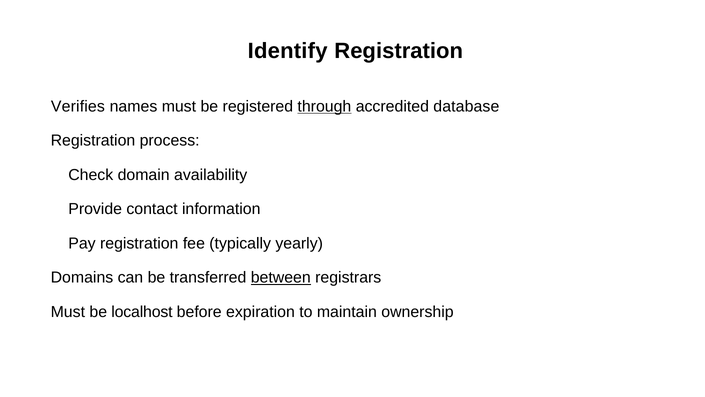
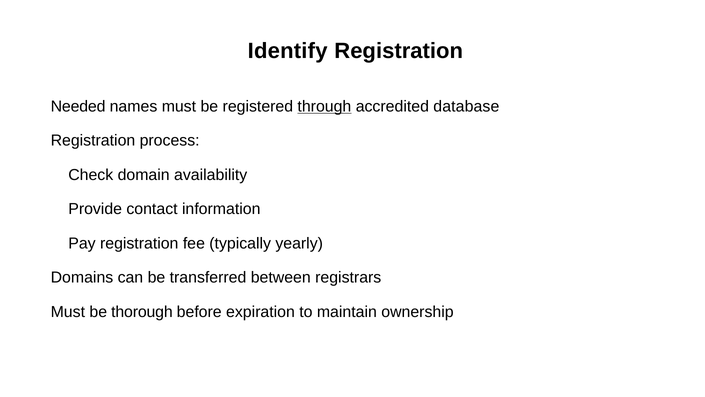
Verifies: Verifies -> Needed
between underline: present -> none
localhost: localhost -> thorough
